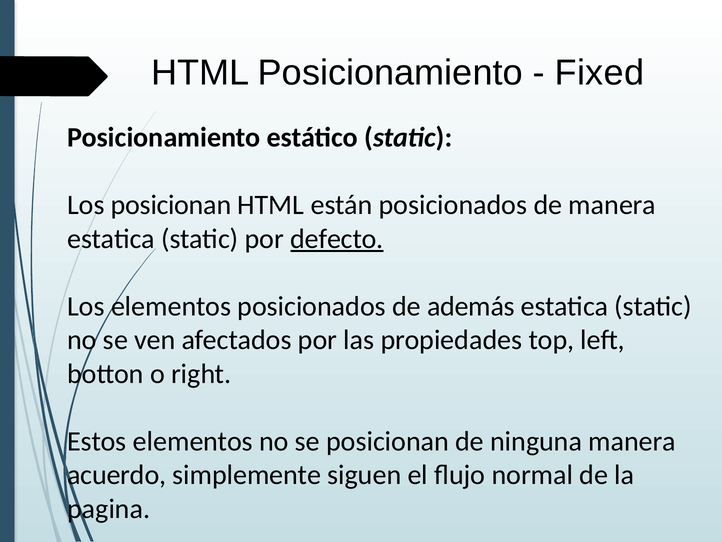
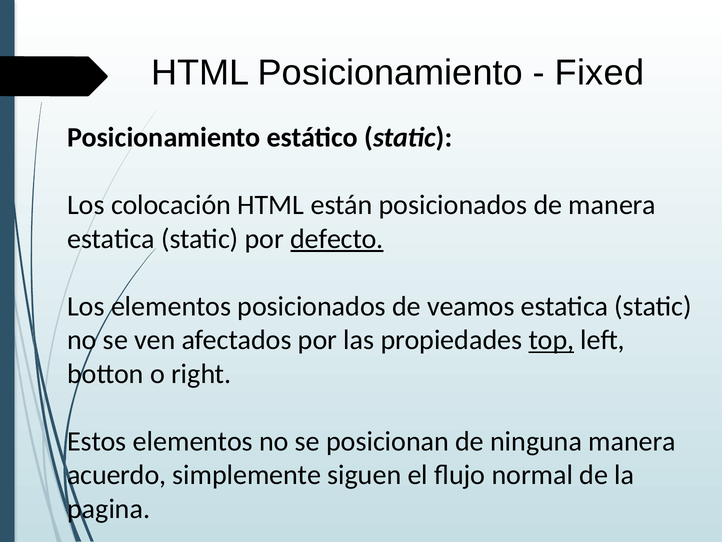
Los posicionan: posicionan -> colocación
además: además -> veamos
top underline: none -> present
